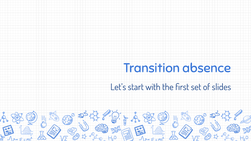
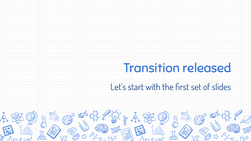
absence: absence -> released
